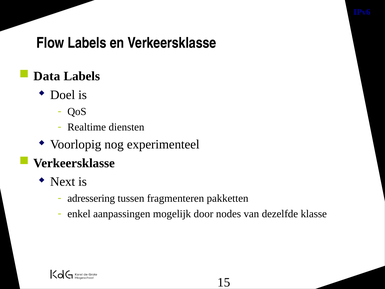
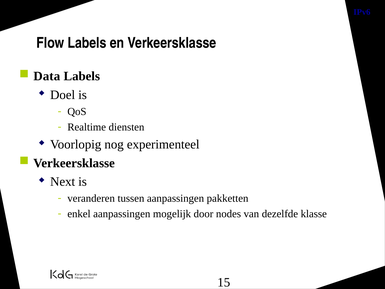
adressering: adressering -> veranderen
tussen fragmenteren: fragmenteren -> aanpassingen
